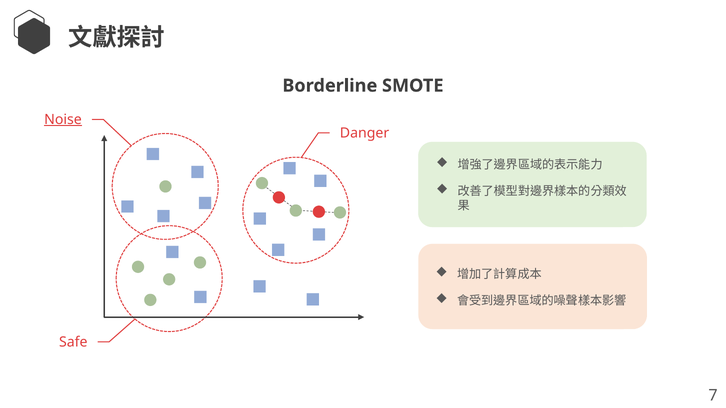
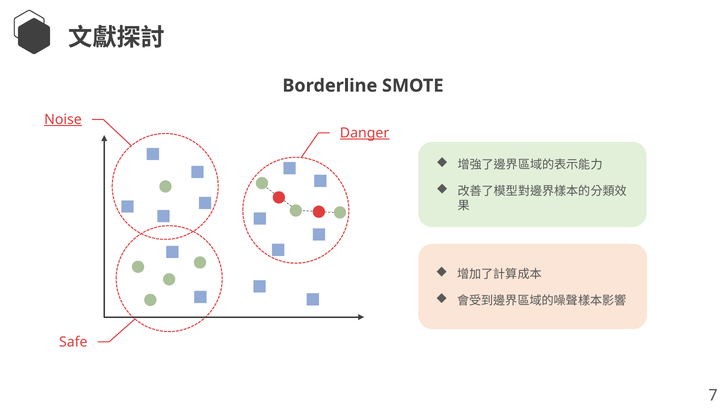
Danger underline: none -> present
